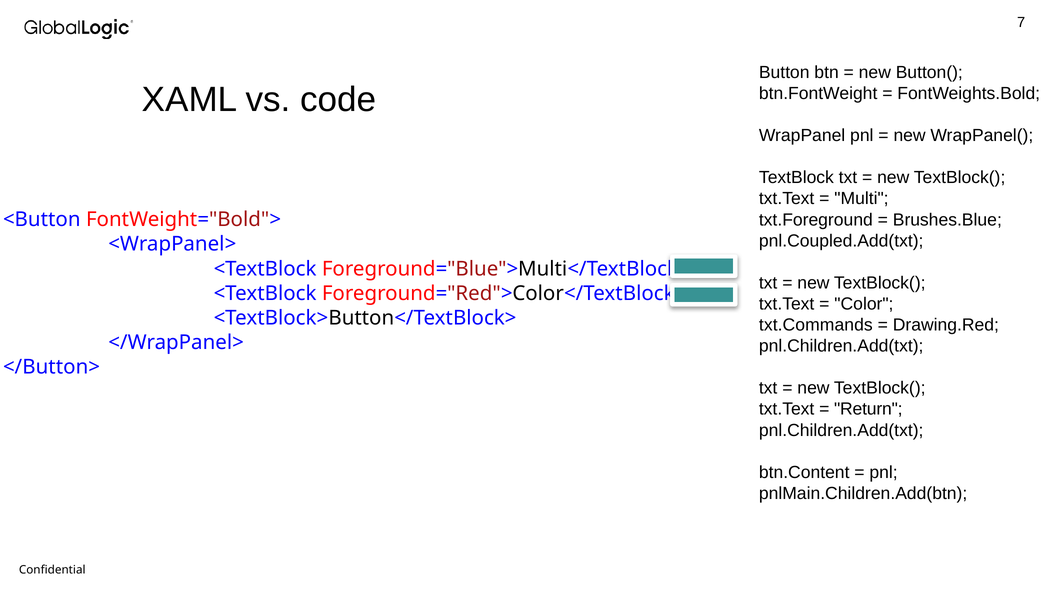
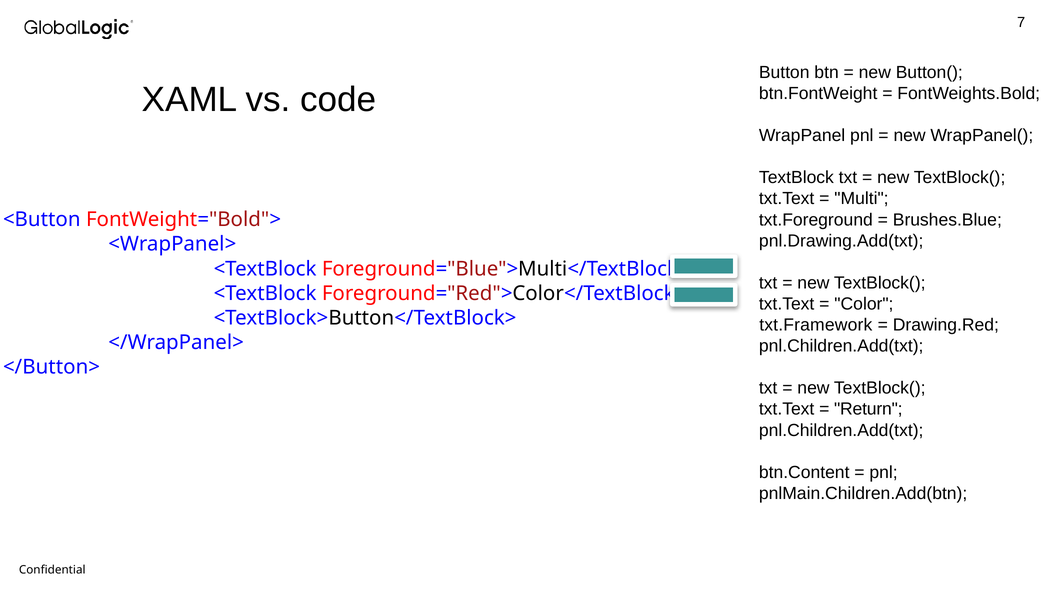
pnl.Coupled.Add(txt: pnl.Coupled.Add(txt -> pnl.Drawing.Add(txt
txt.Commands: txt.Commands -> txt.Framework
